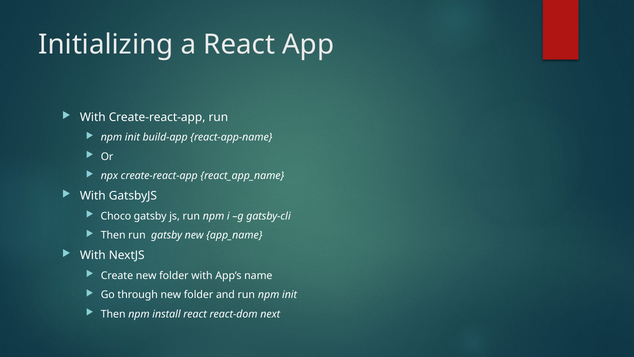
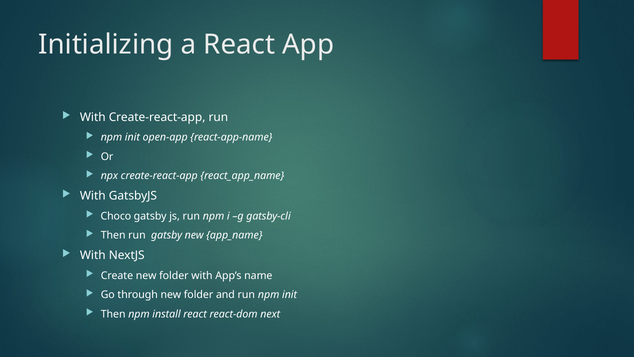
build-app: build-app -> open-app
